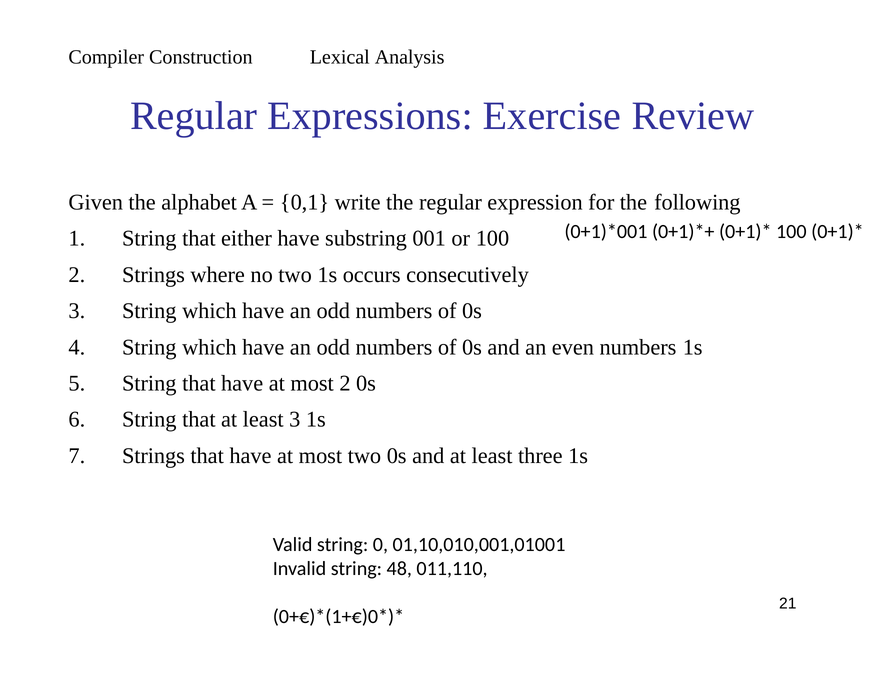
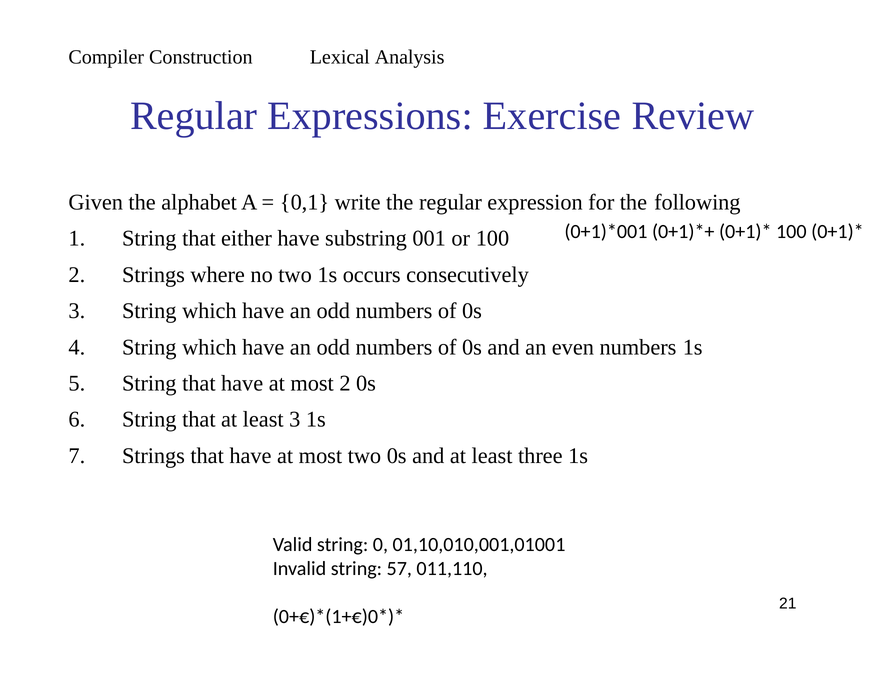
48: 48 -> 57
